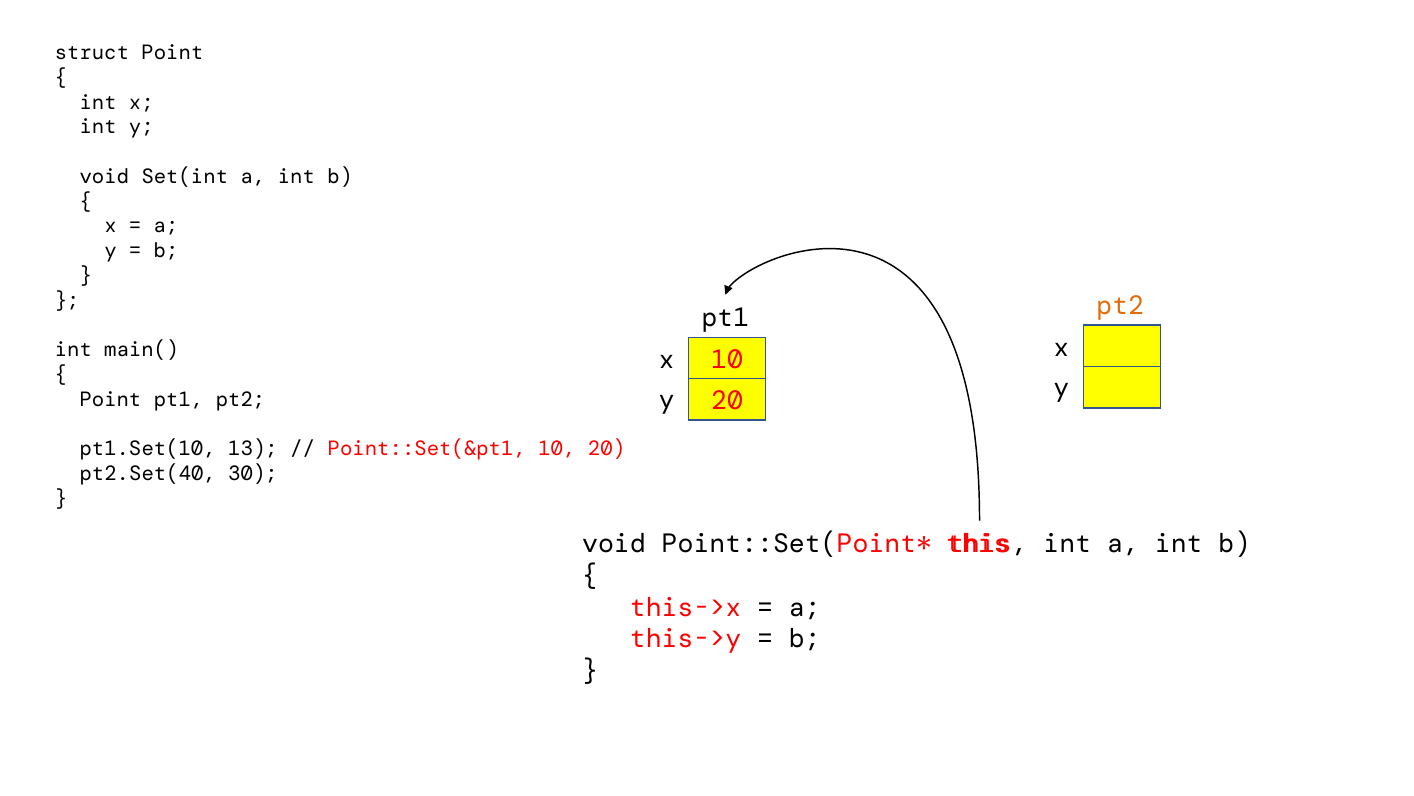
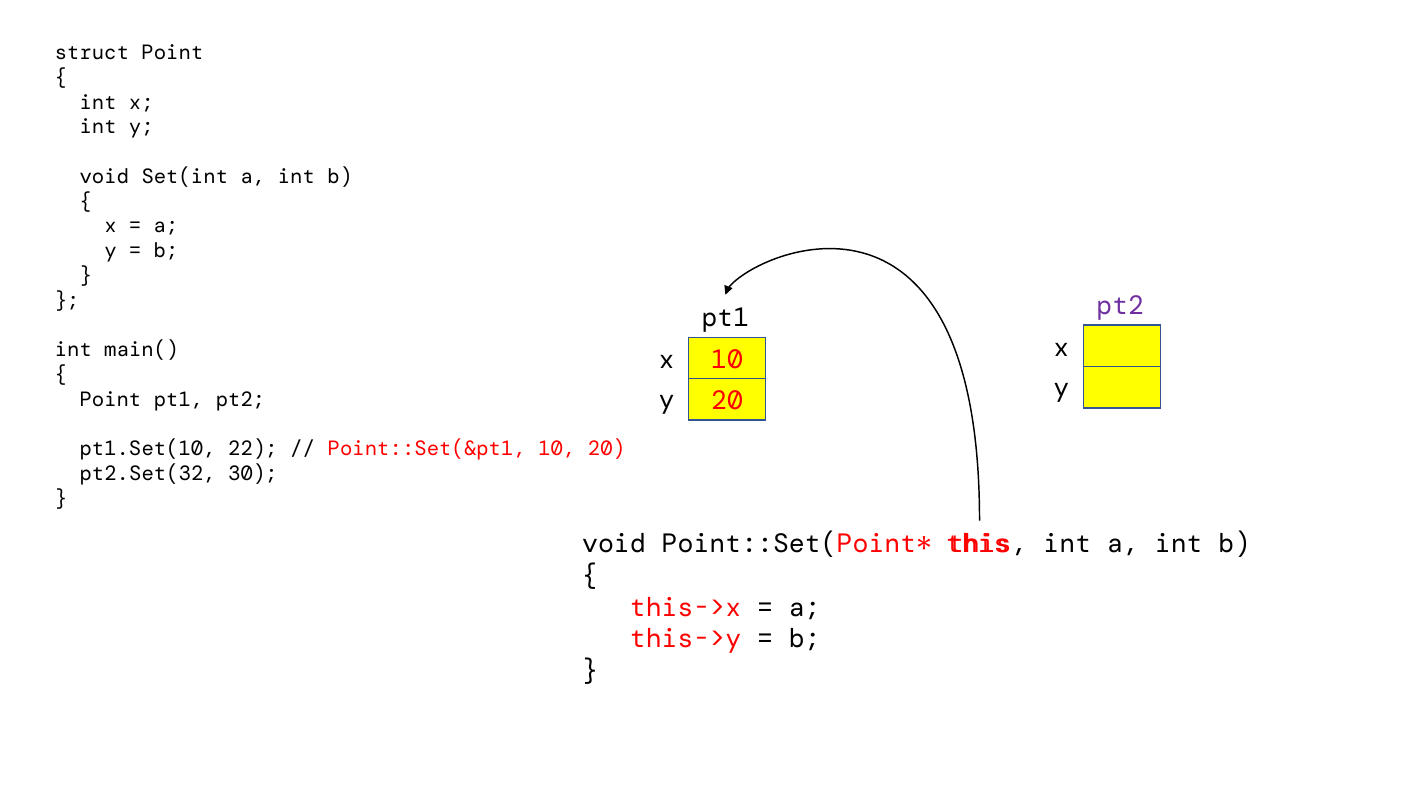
pt2 at (1120, 305) colour: orange -> purple
13: 13 -> 22
pt2.Set(40: pt2.Set(40 -> pt2.Set(32
